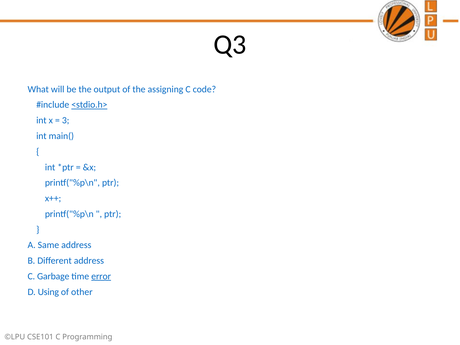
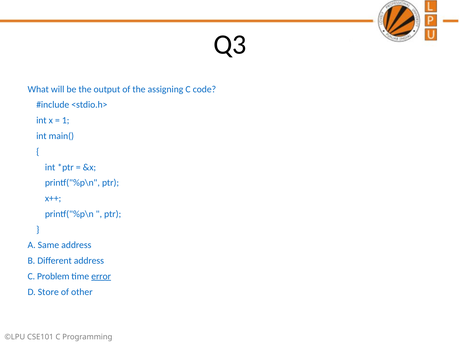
<stdio.h> underline: present -> none
3: 3 -> 1
Garbage: Garbage -> Problem
Using: Using -> Store
